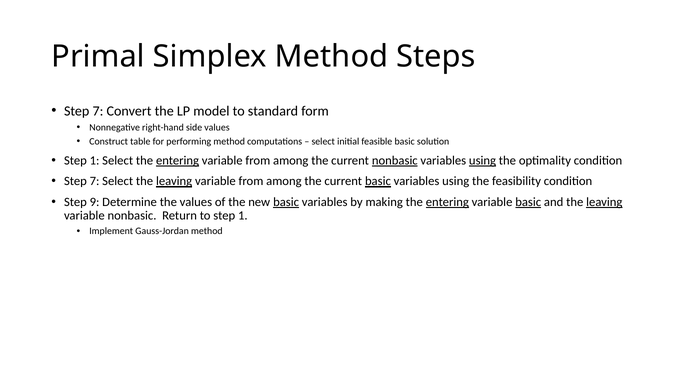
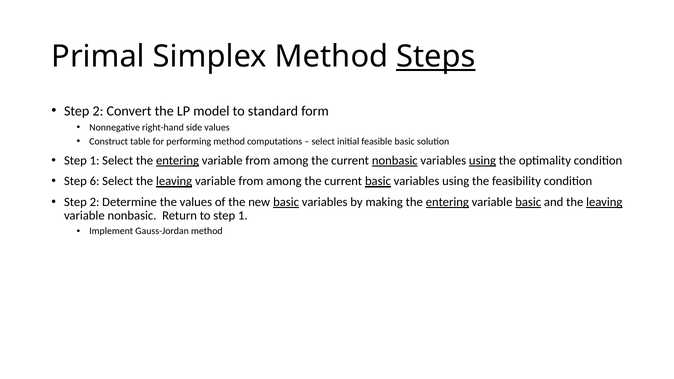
Steps underline: none -> present
7 at (98, 111): 7 -> 2
7 at (95, 181): 7 -> 6
9 at (95, 202): 9 -> 2
